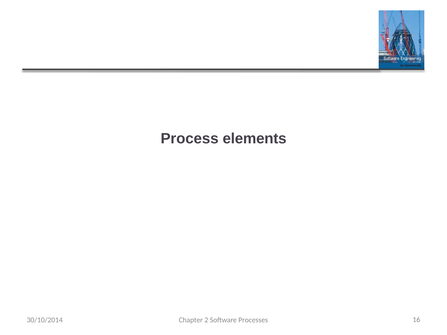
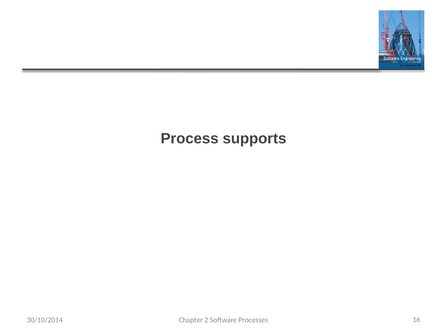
elements: elements -> supports
